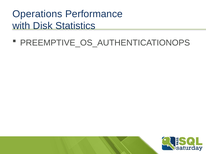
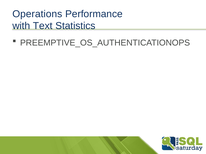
Disk: Disk -> Text
